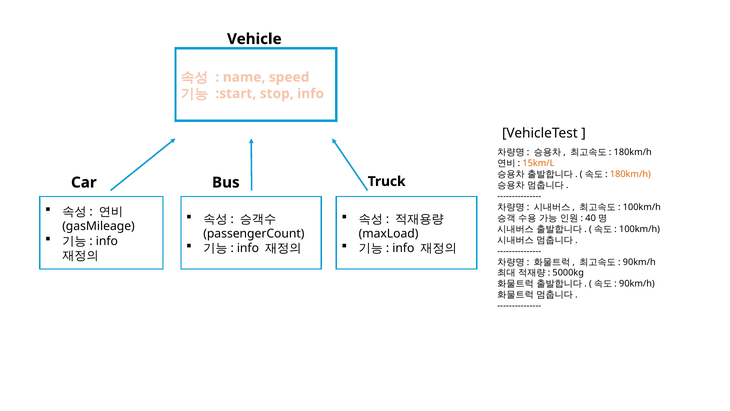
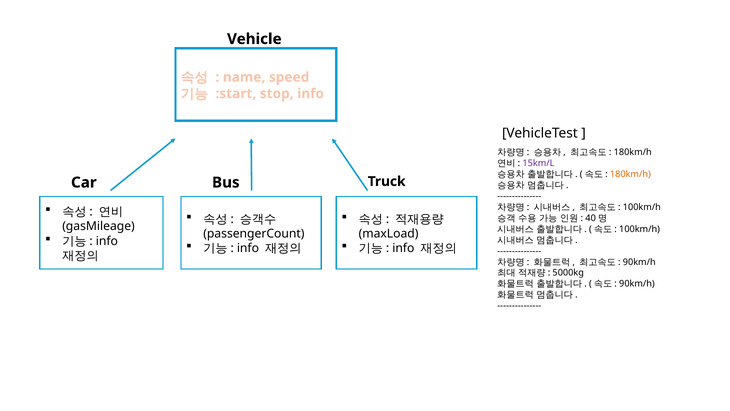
15km/L colour: orange -> purple
